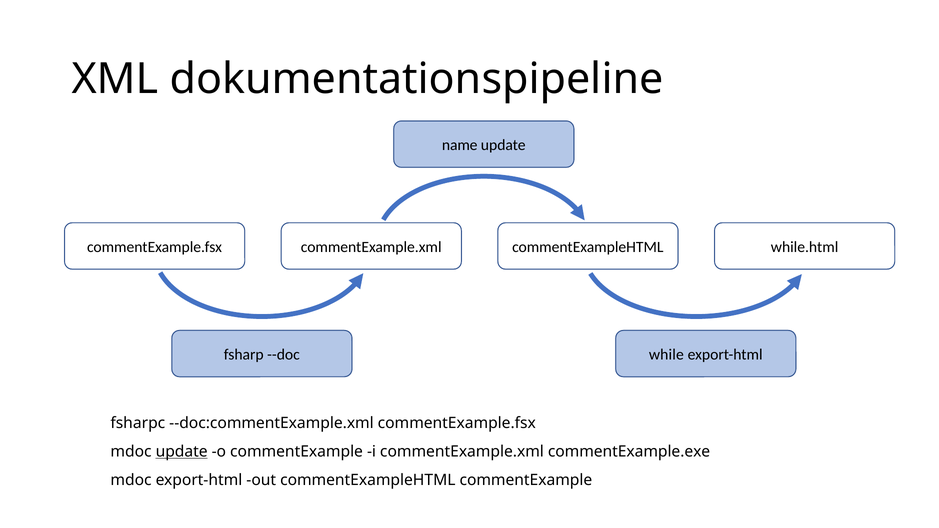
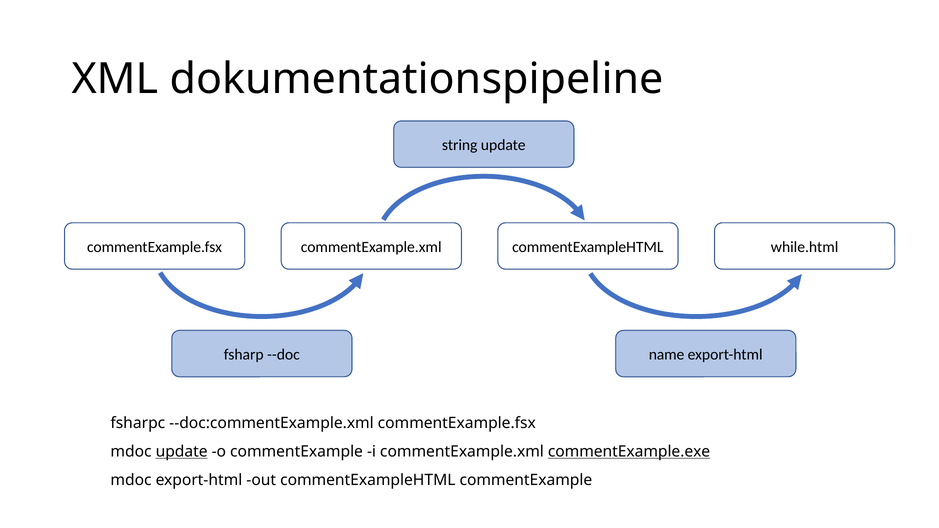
name: name -> string
while: while -> name
commentExample.exe underline: none -> present
